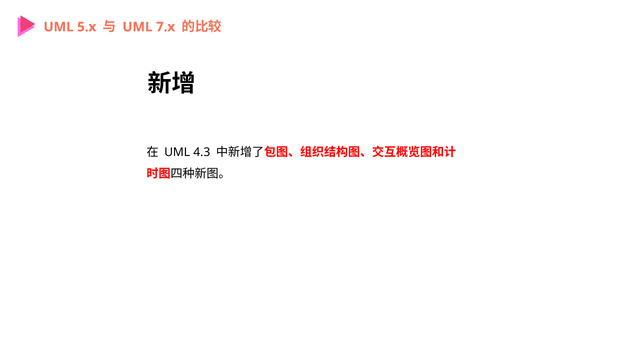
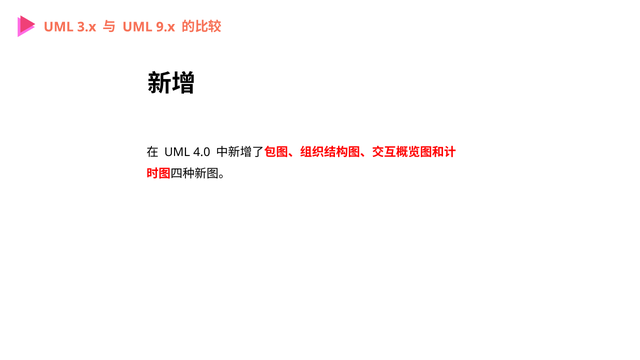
5.x: 5.x -> 3.x
7.x: 7.x -> 9.x
4.3: 4.3 -> 4.0
